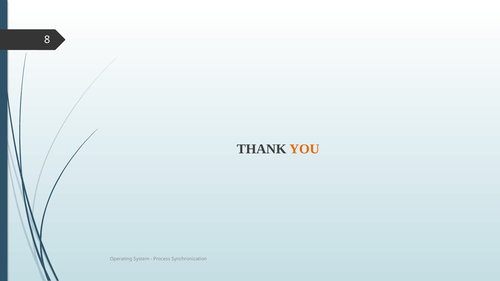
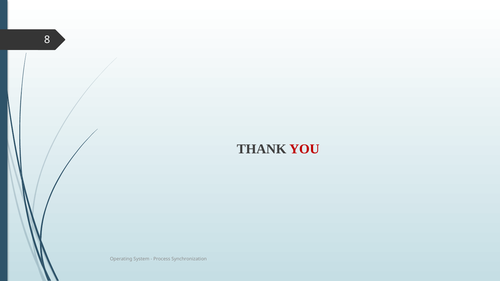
YOU colour: orange -> red
